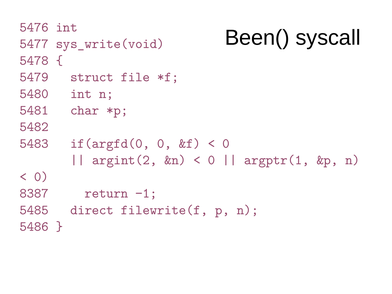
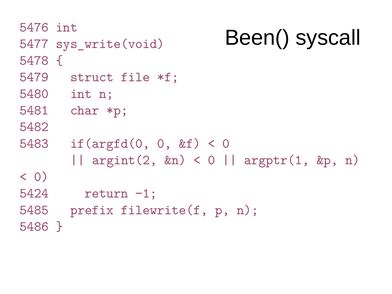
8387: 8387 -> 5424
direct: direct -> prefix
